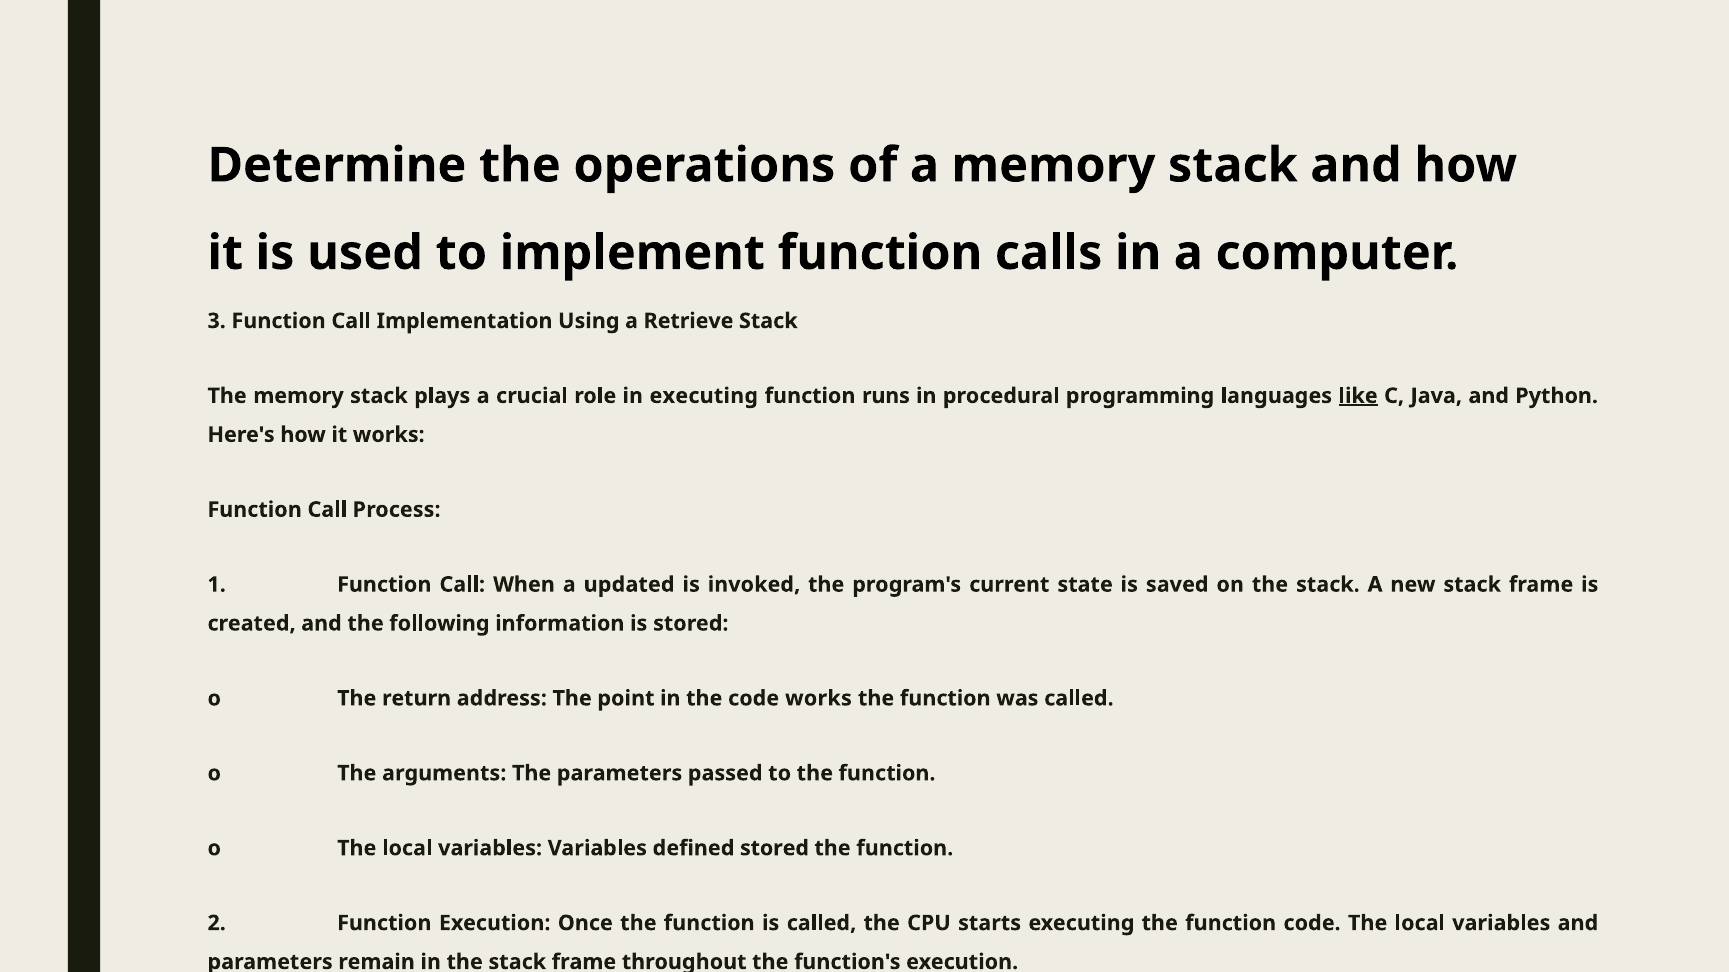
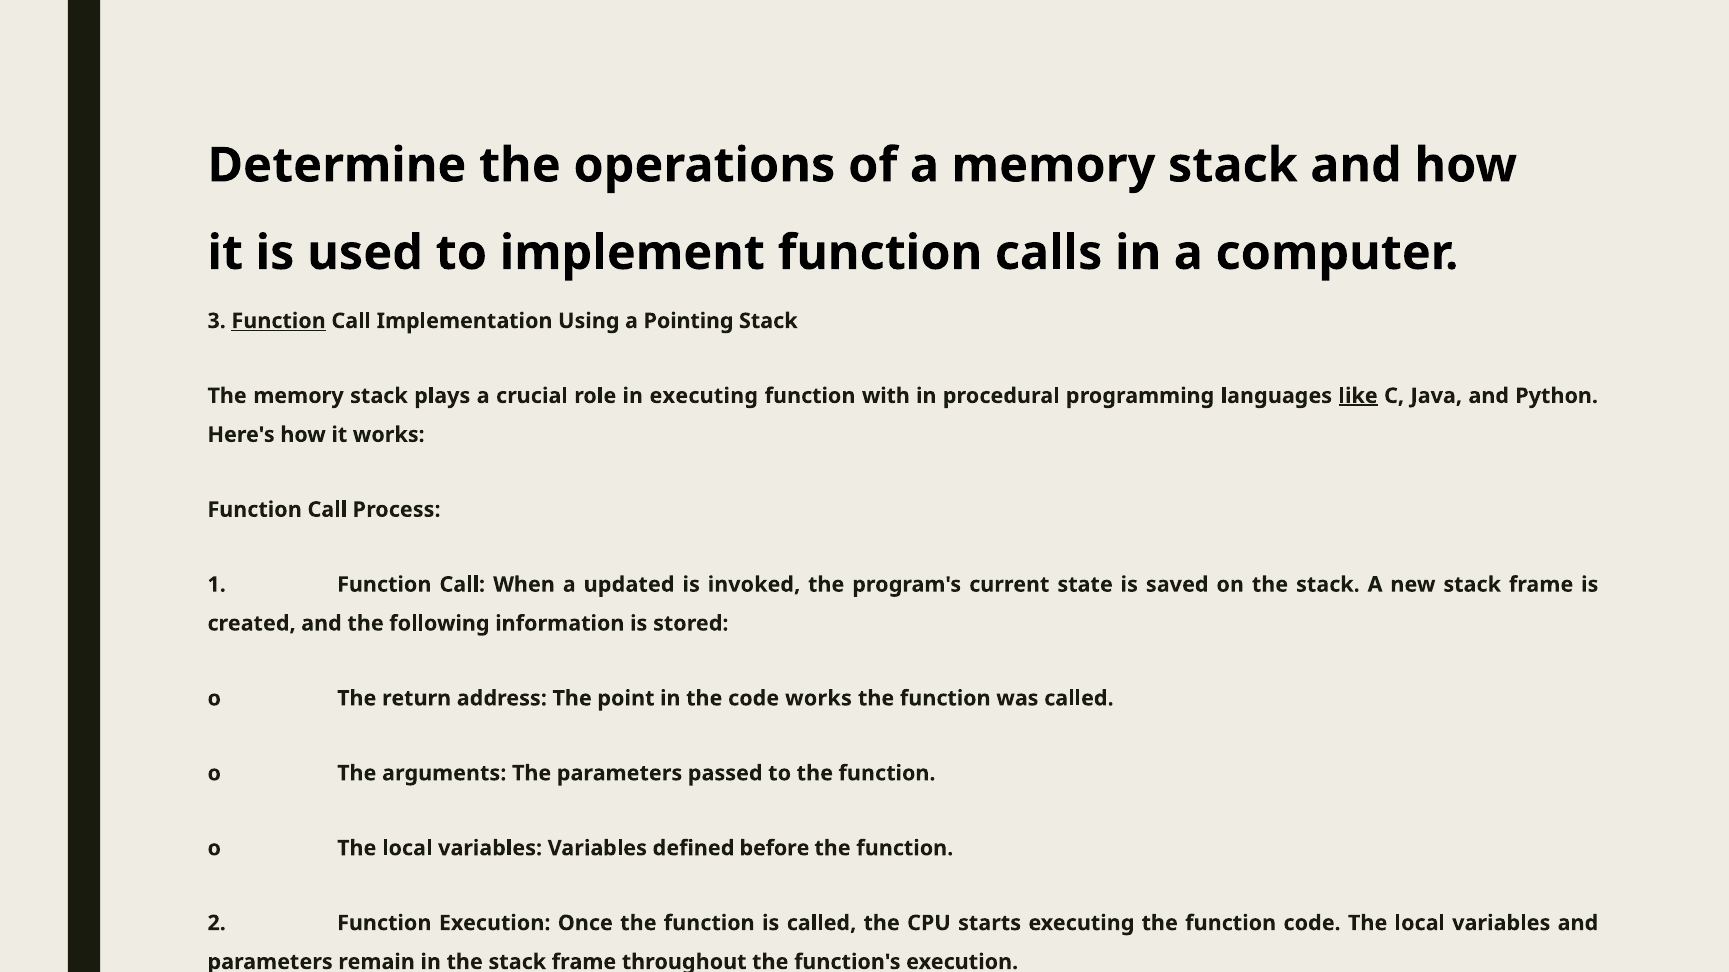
Function at (279, 321) underline: none -> present
Retrieve: Retrieve -> Pointing
runs: runs -> with
defined stored: stored -> before
